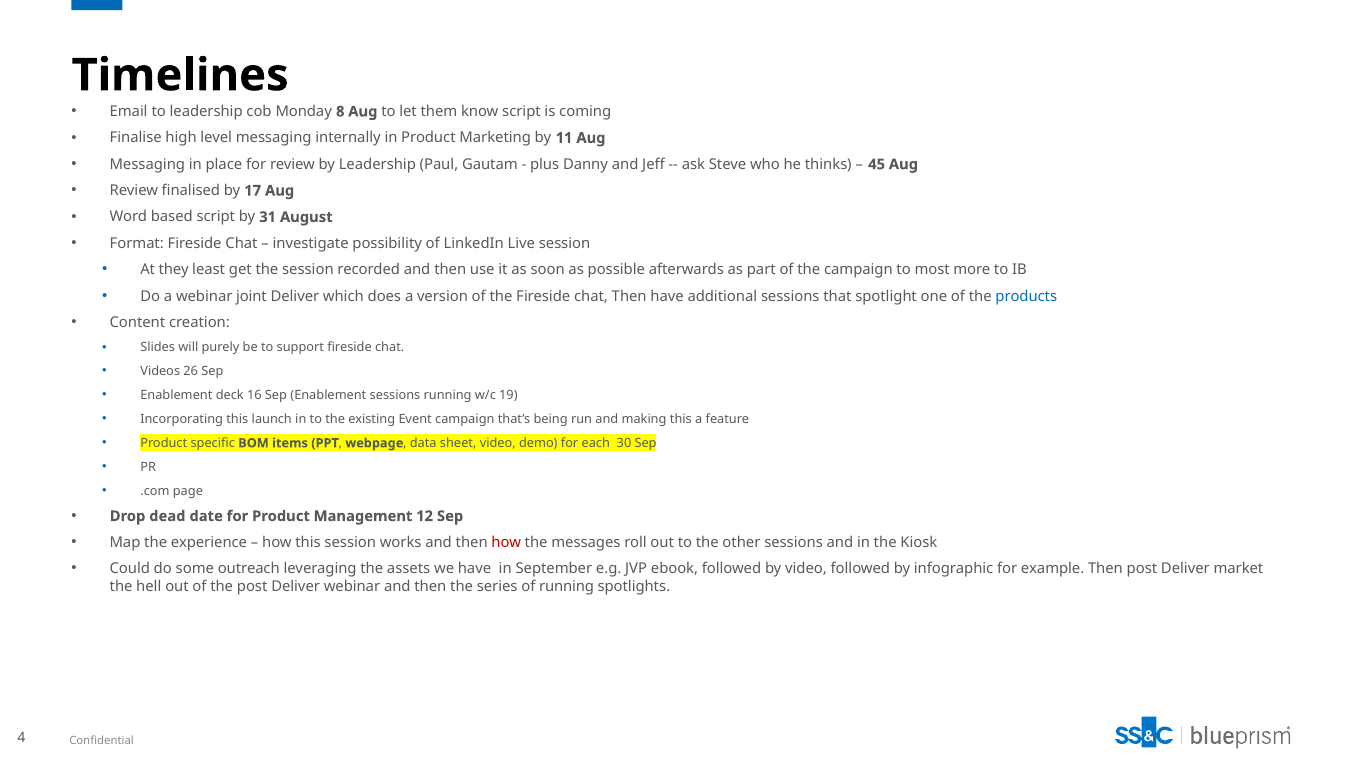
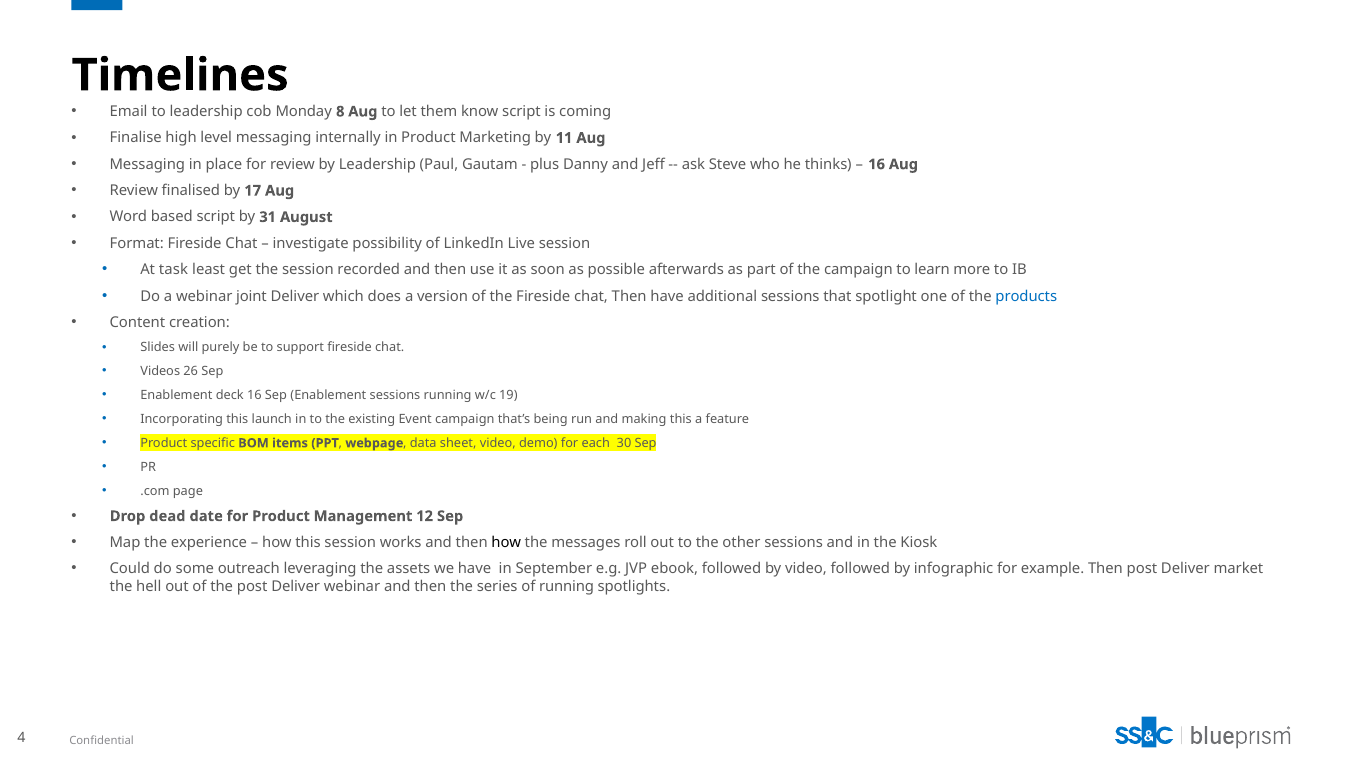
45 at (877, 164): 45 -> 16
they: they -> task
most: most -> learn
how at (506, 542) colour: red -> black
